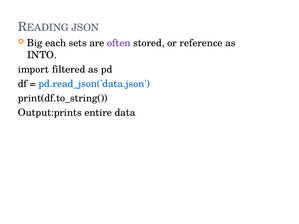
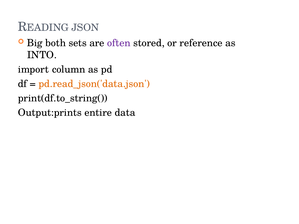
each: each -> both
filtered: filtered -> column
pd.read_json('data.json colour: blue -> orange
